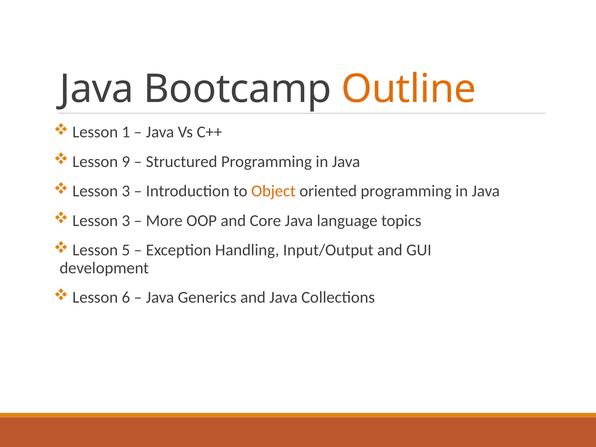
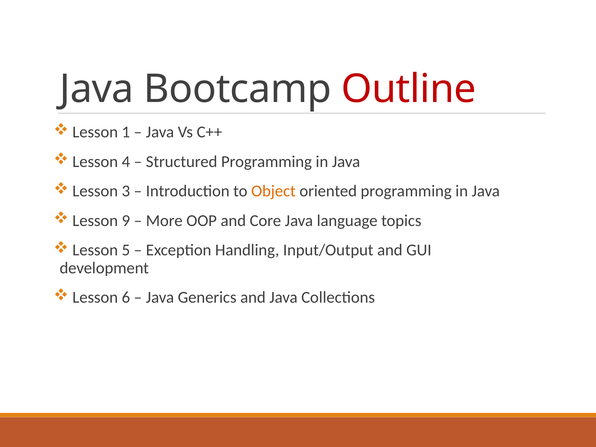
Outline colour: orange -> red
9: 9 -> 4
3 at (126, 221): 3 -> 9
